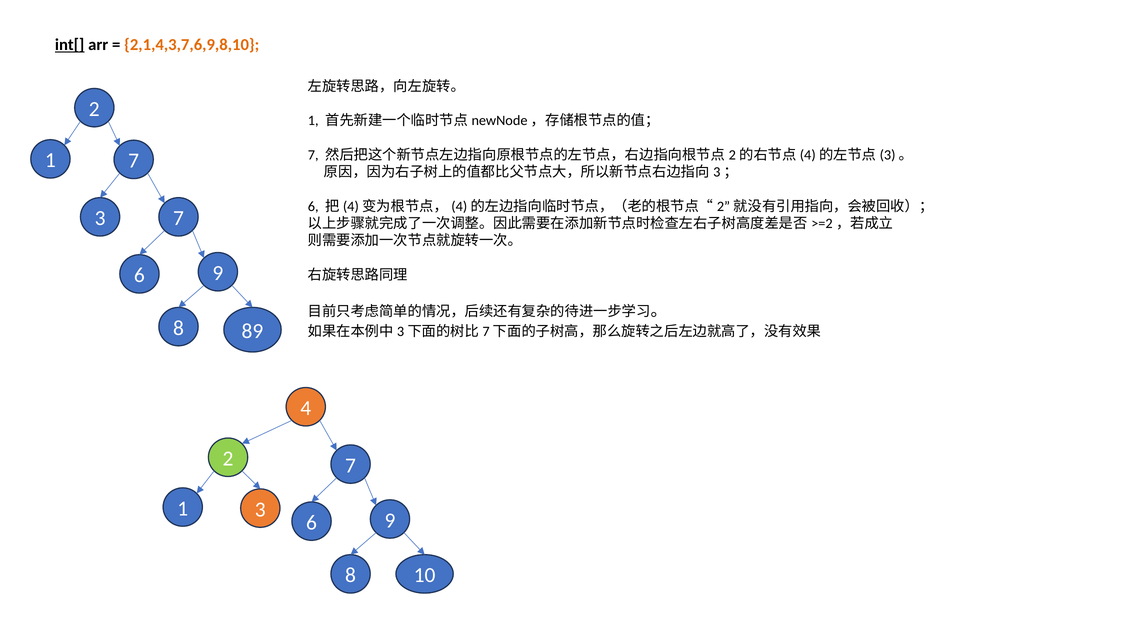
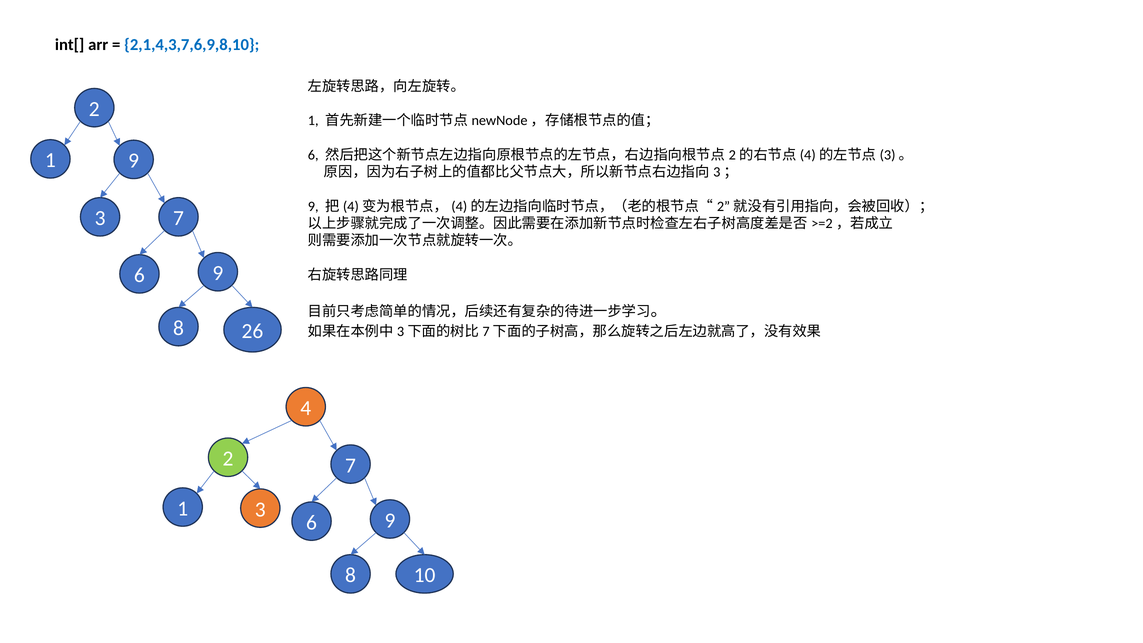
int[ underline: present -> none
2,1,4,3,7,6,9,8,10 colour: orange -> blue
7 at (313, 155): 7 -> 6
1 7: 7 -> 9
6 at (313, 206): 6 -> 9
89: 89 -> 26
